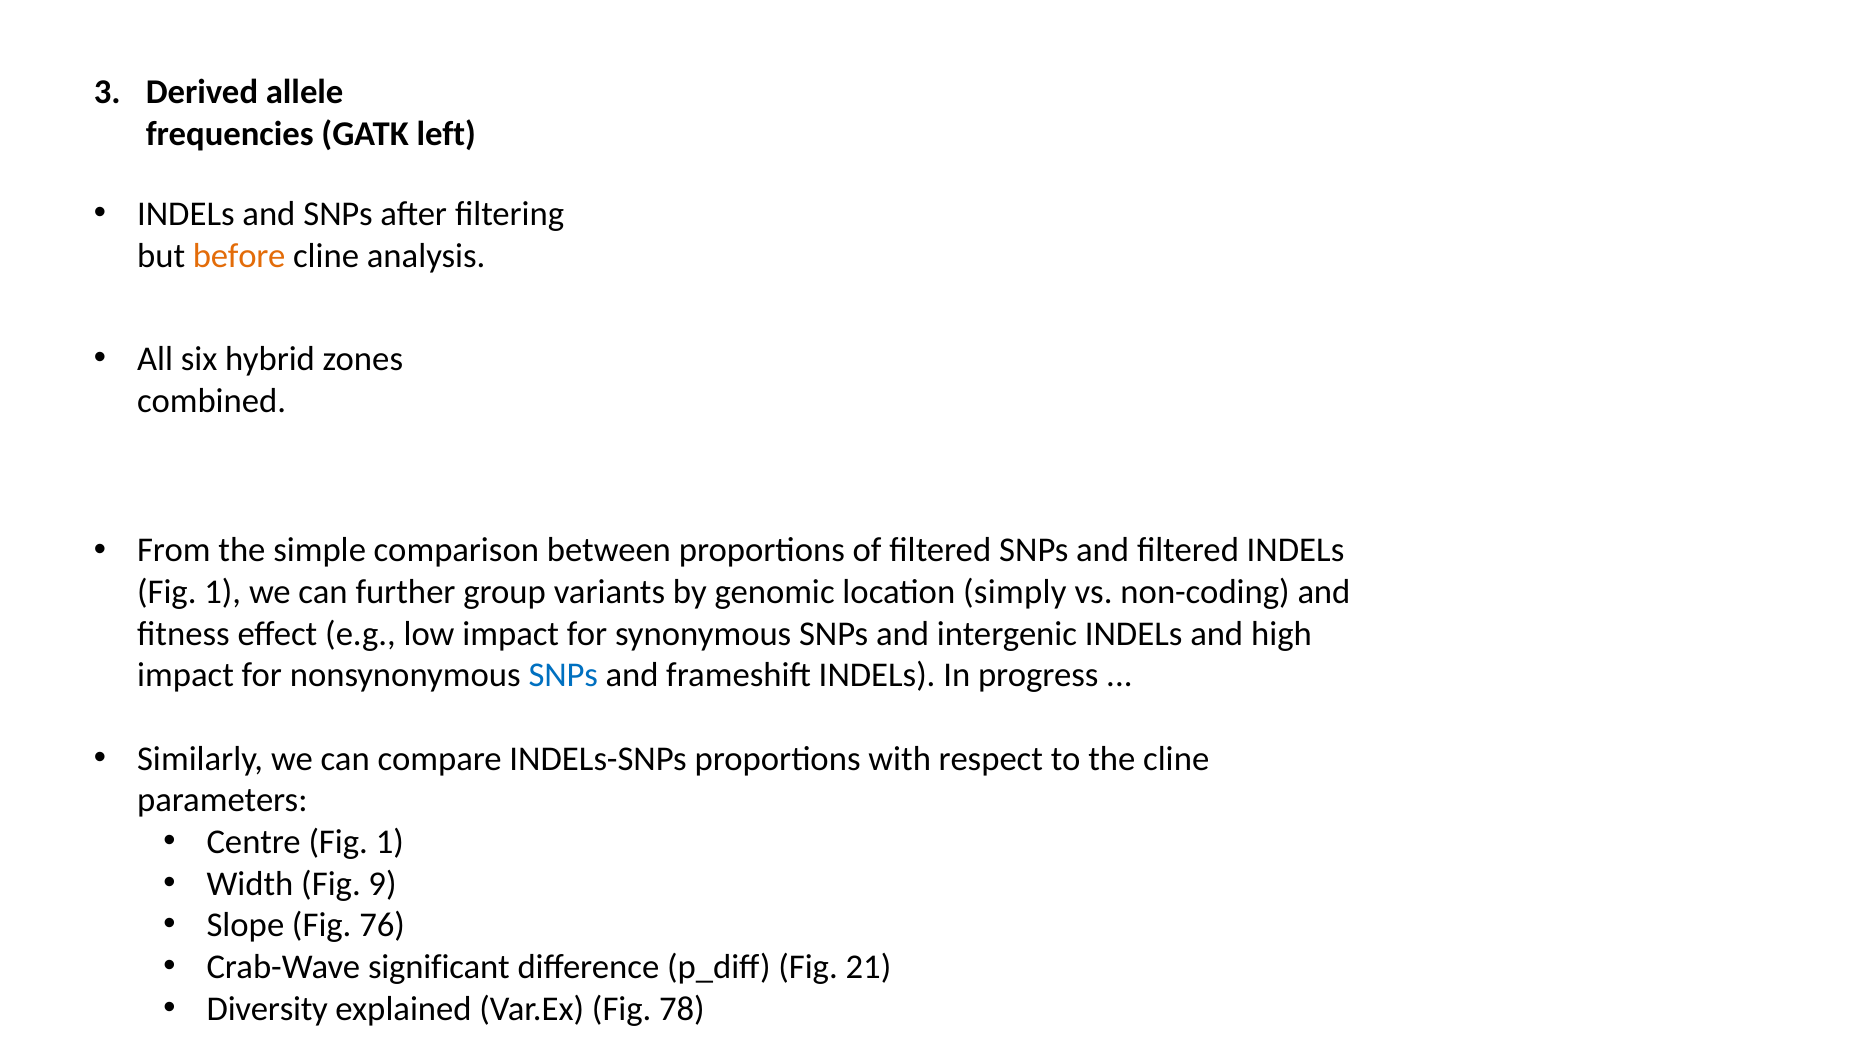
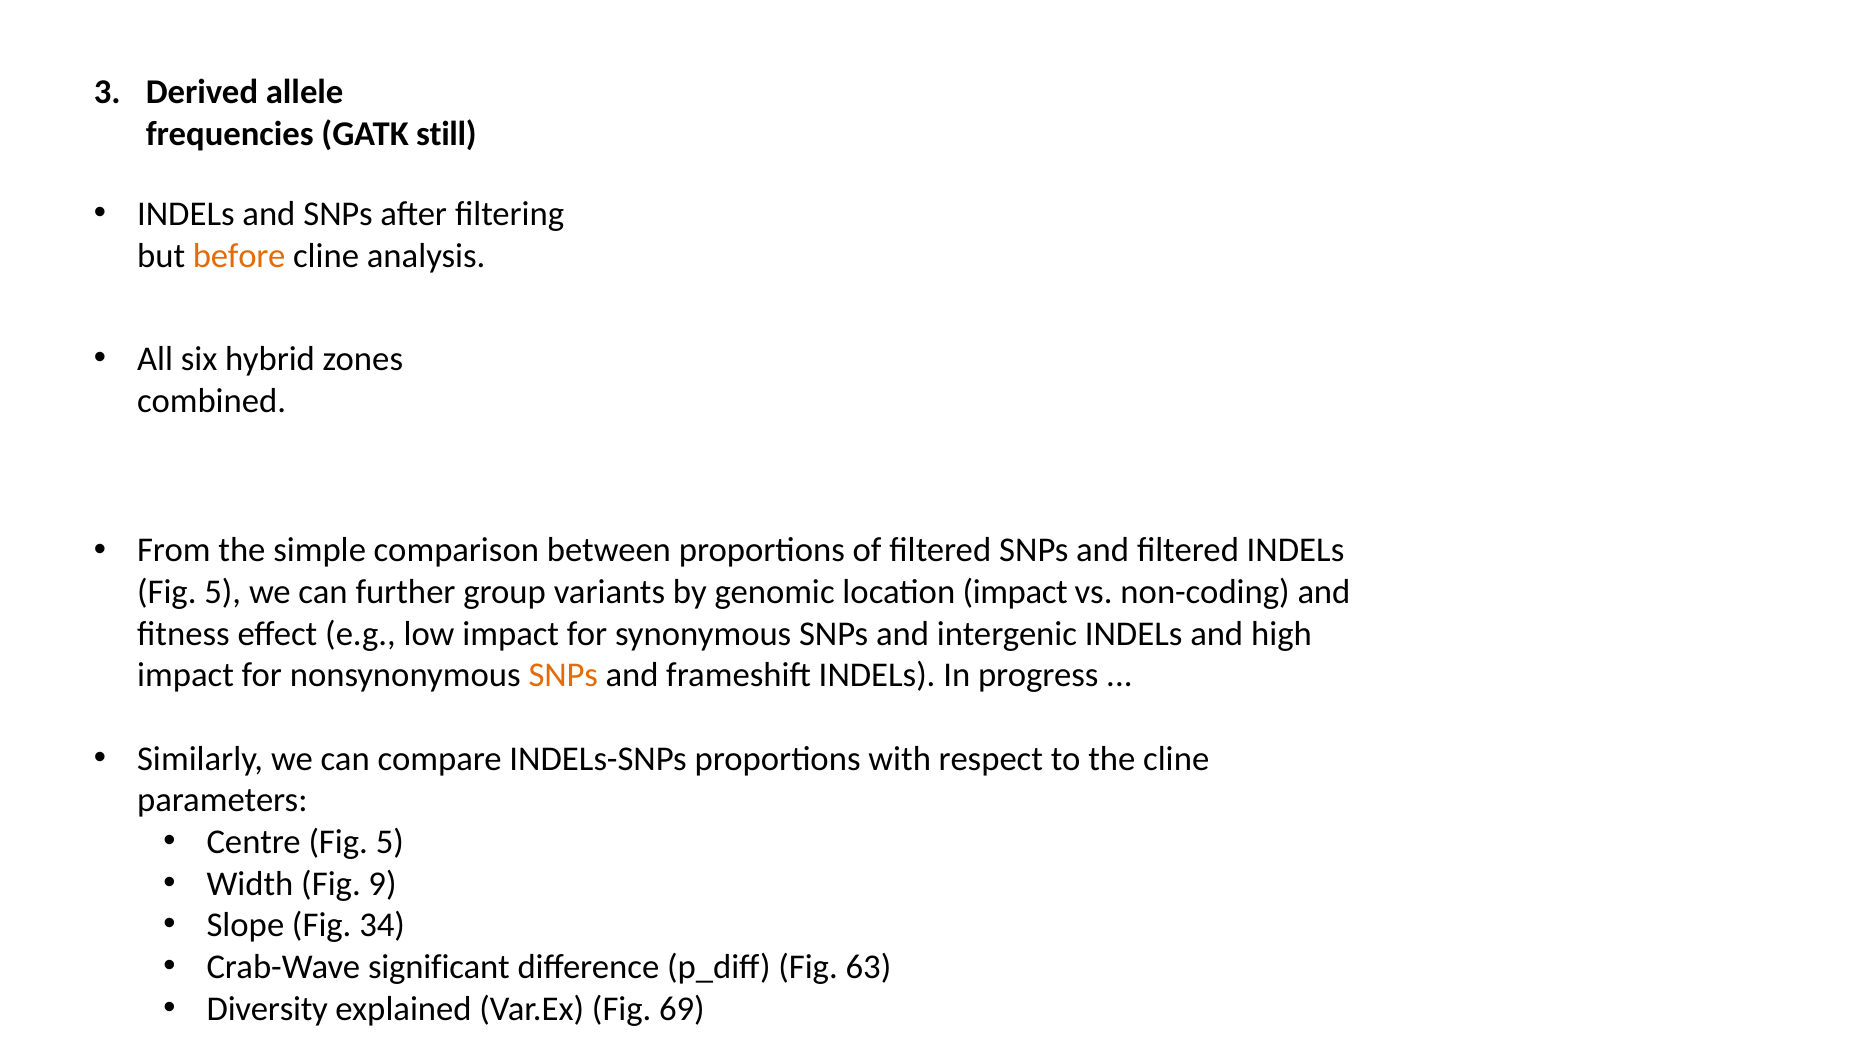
left: left -> still
1 at (223, 592): 1 -> 5
location simply: simply -> impact
SNPs at (563, 676) colour: blue -> orange
Centre Fig 1: 1 -> 5
76: 76 -> 34
21: 21 -> 63
78: 78 -> 69
